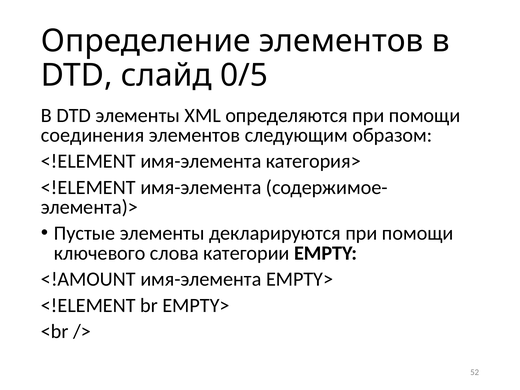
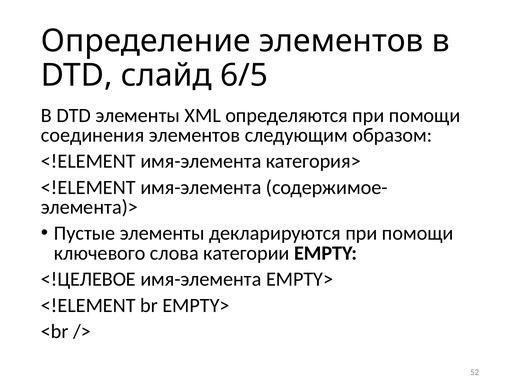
0/5: 0/5 -> 6/5
<!AMOUNT: <!AMOUNT -> <!ЦЕЛЕВОЕ
